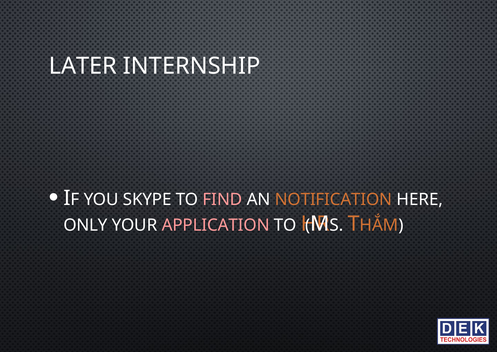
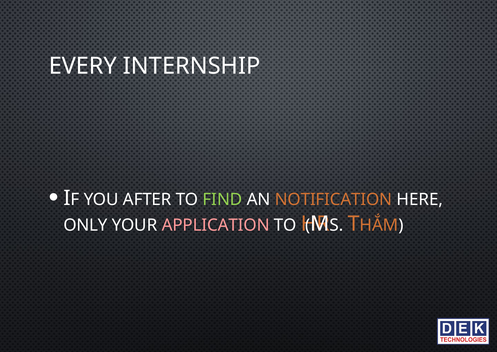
LATER: LATER -> EVERY
SKYPE: SKYPE -> AFTER
FIND colour: pink -> light green
